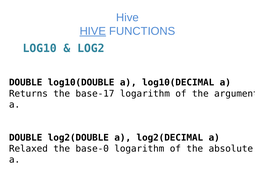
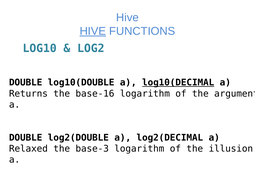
log10(DECIMAL underline: none -> present
base-17: base-17 -> base-16
base-0: base-0 -> base-3
absolute: absolute -> illusion
